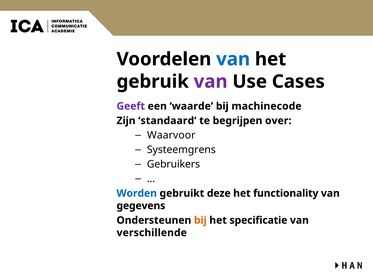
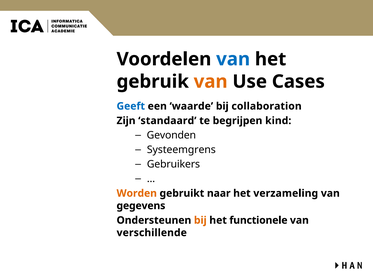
van at (211, 81) colour: purple -> orange
Geeft colour: purple -> blue
machinecode: machinecode -> collaboration
over: over -> kind
Waarvoor: Waarvoor -> Gevonden
Worden colour: blue -> orange
deze: deze -> naar
functionality: functionality -> verzameling
specificatie: specificatie -> functionele
